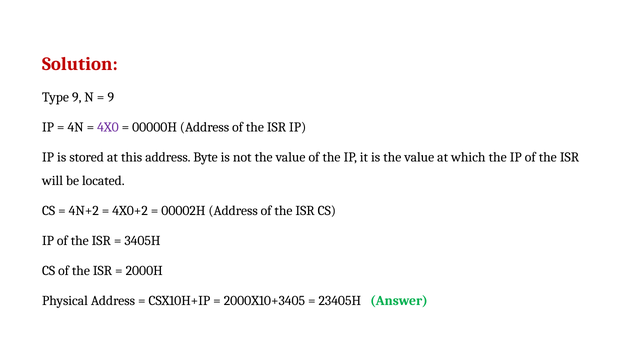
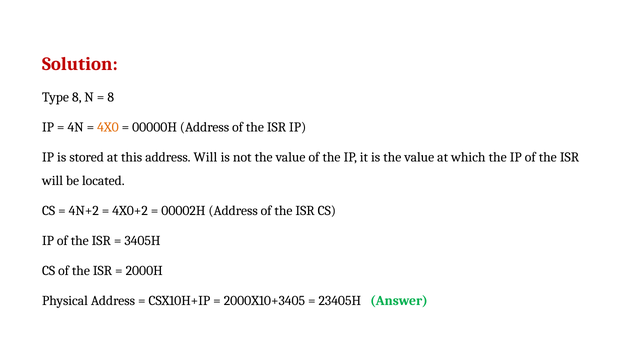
Type 9: 9 -> 8
9 at (111, 97): 9 -> 8
4X0 colour: purple -> orange
address Byte: Byte -> Will
